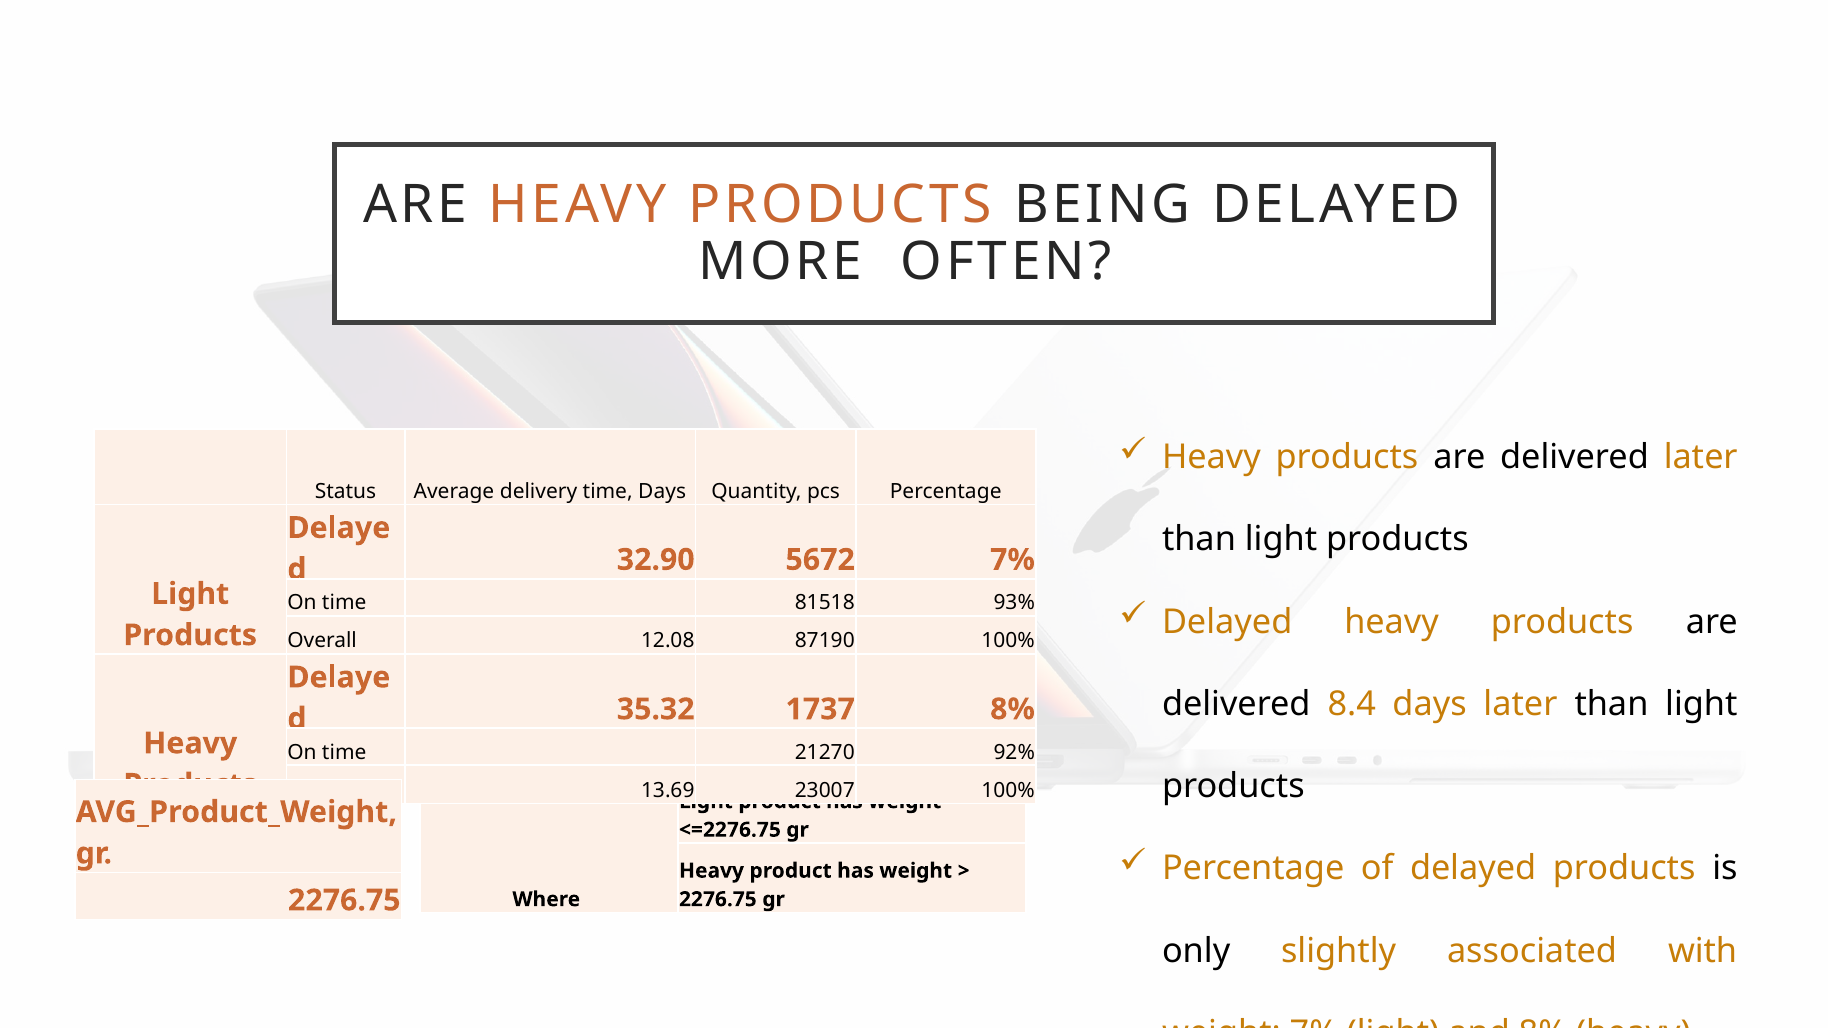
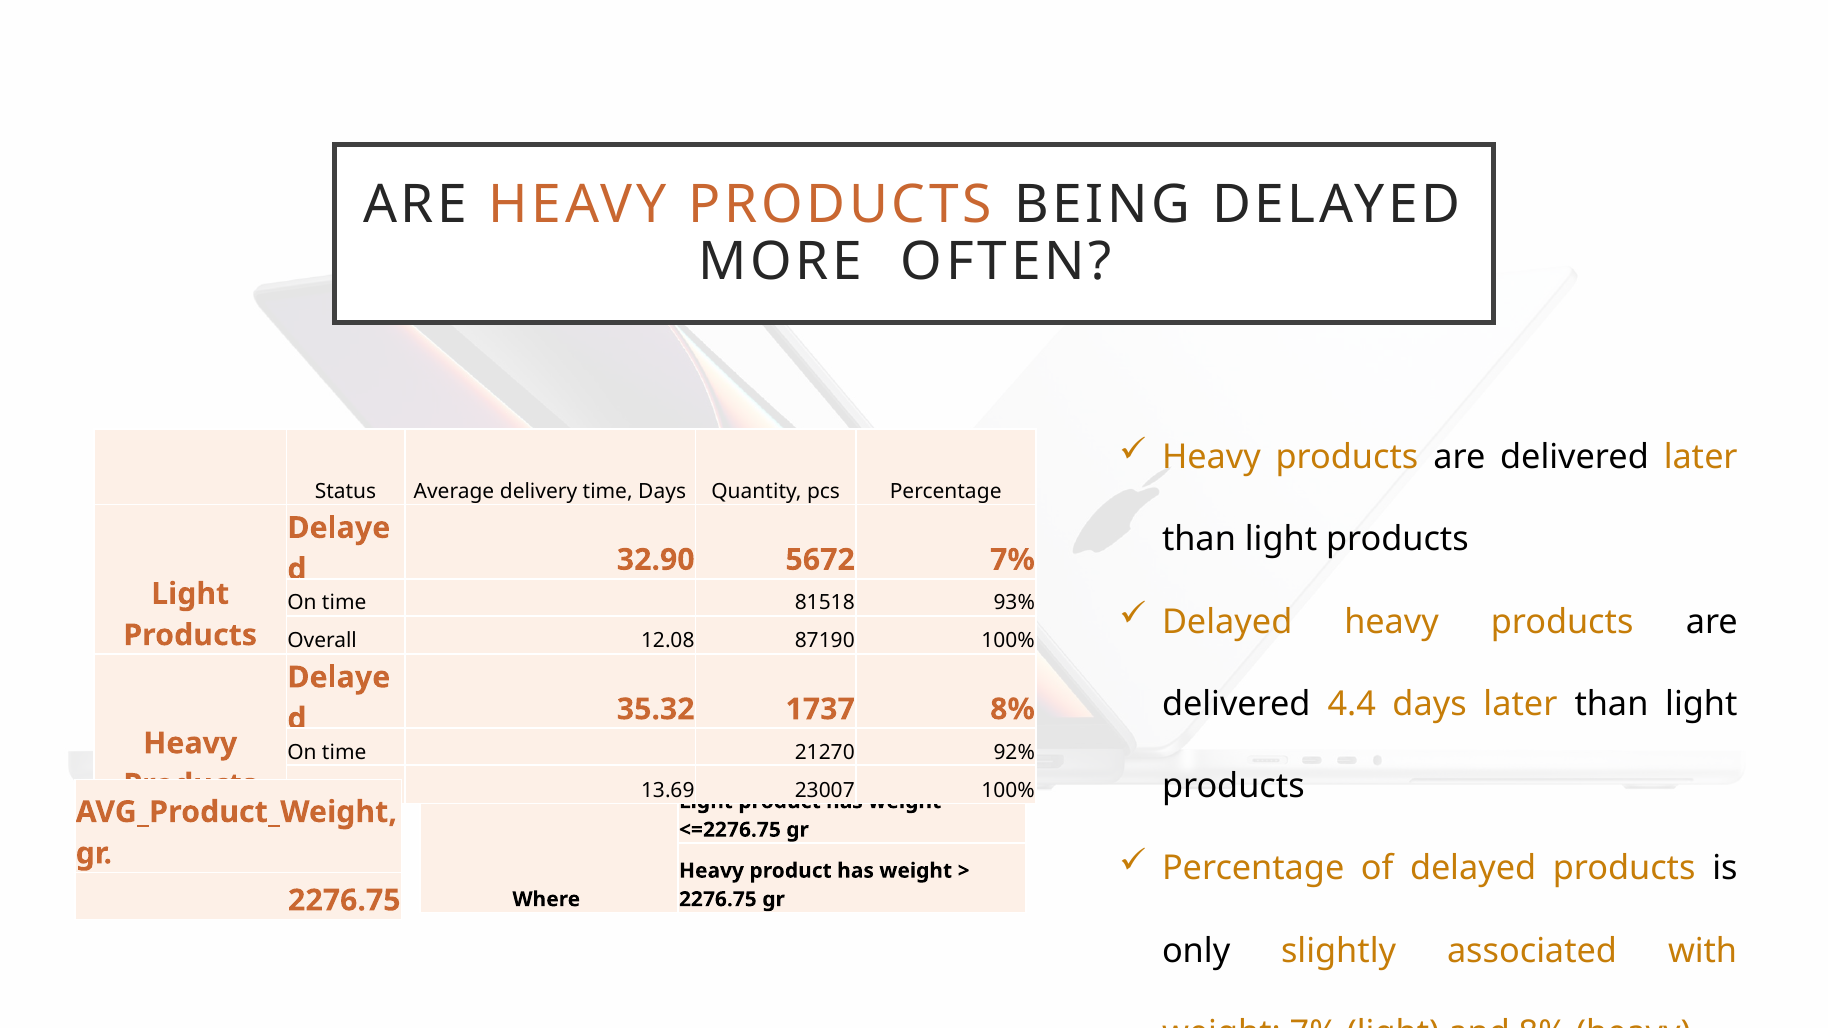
8.4: 8.4 -> 4.4
